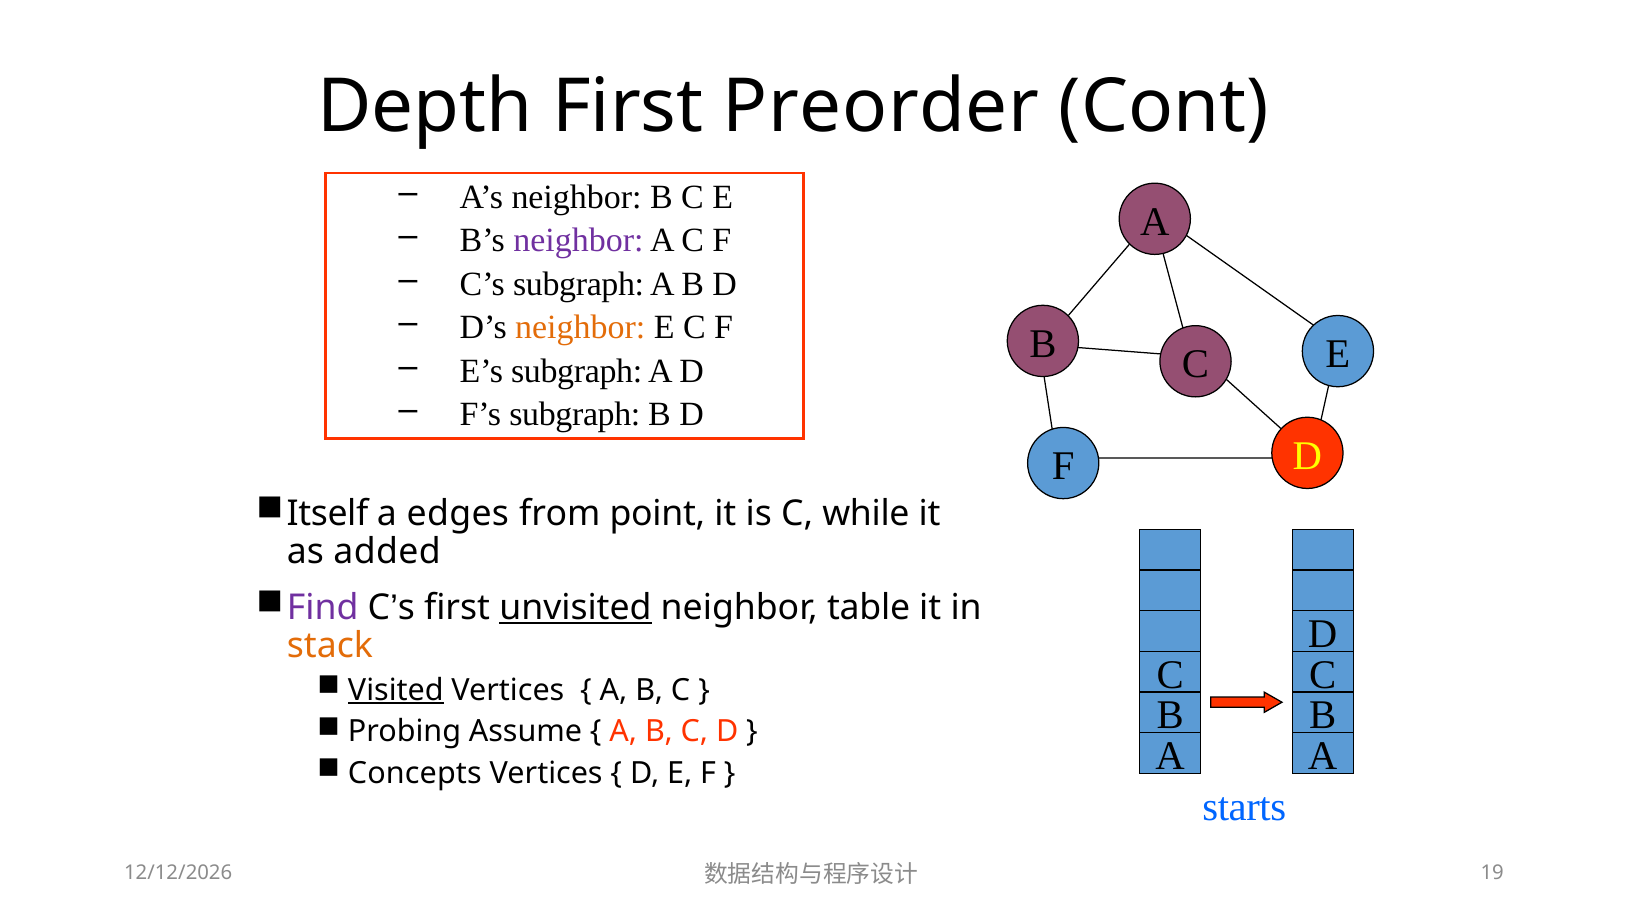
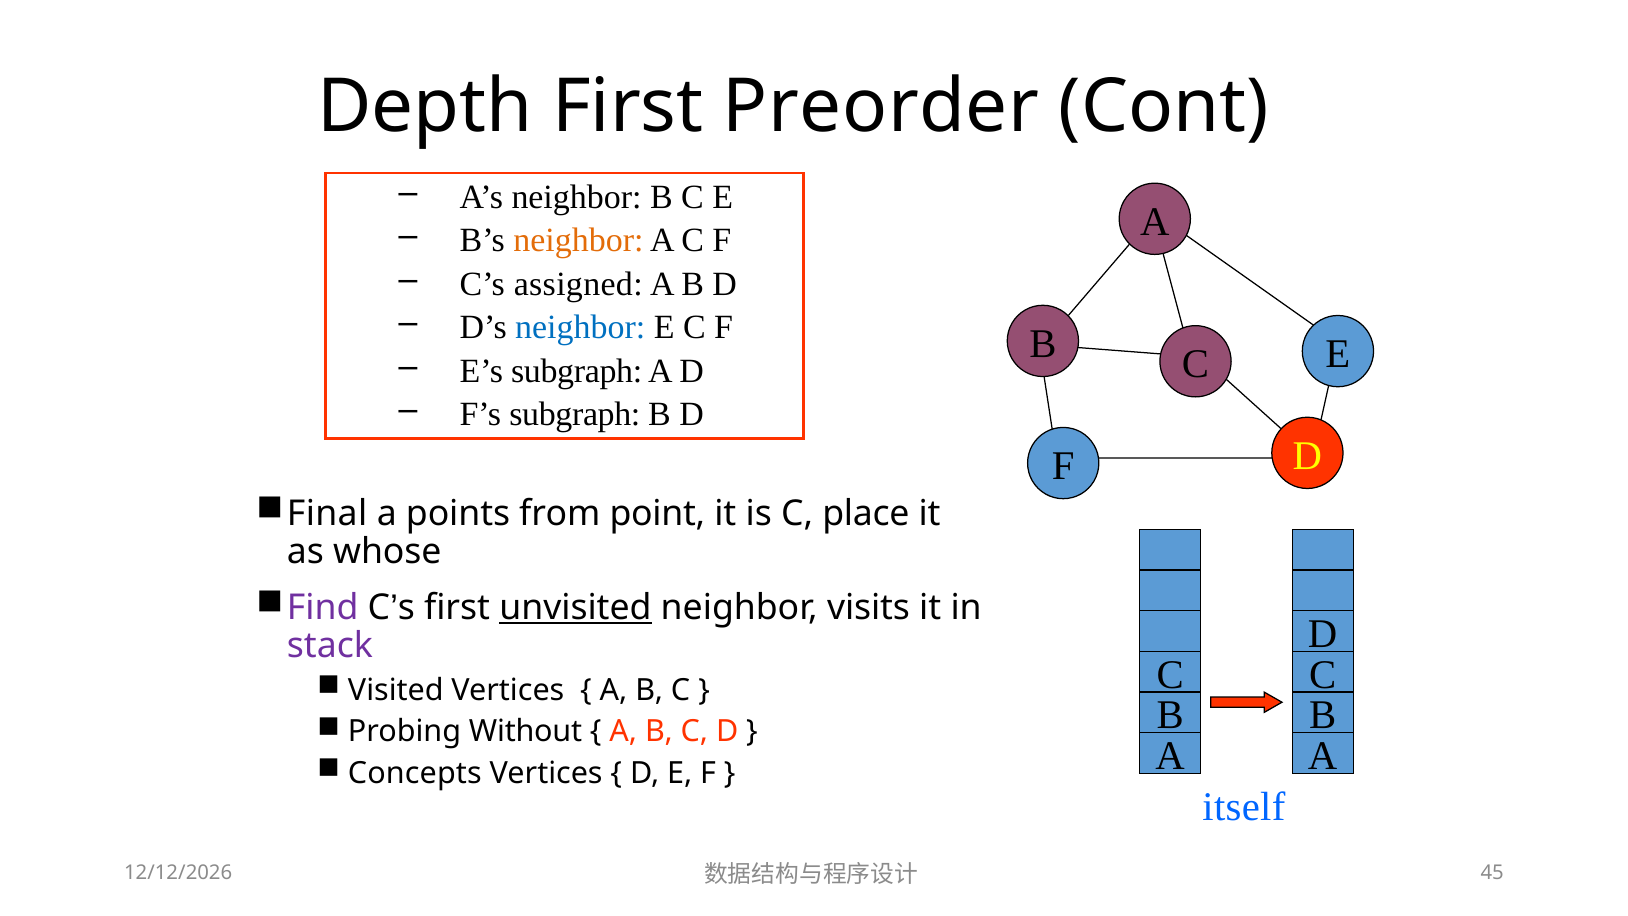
neighbor at (578, 240) colour: purple -> orange
C’s subgraph: subgraph -> assigned
neighbor at (580, 327) colour: orange -> blue
Itself: Itself -> Final
edges: edges -> points
while: while -> place
added: added -> whose
table: table -> visits
stack colour: orange -> purple
Visited underline: present -> none
Assume: Assume -> Without
starts: starts -> itself
19: 19 -> 45
